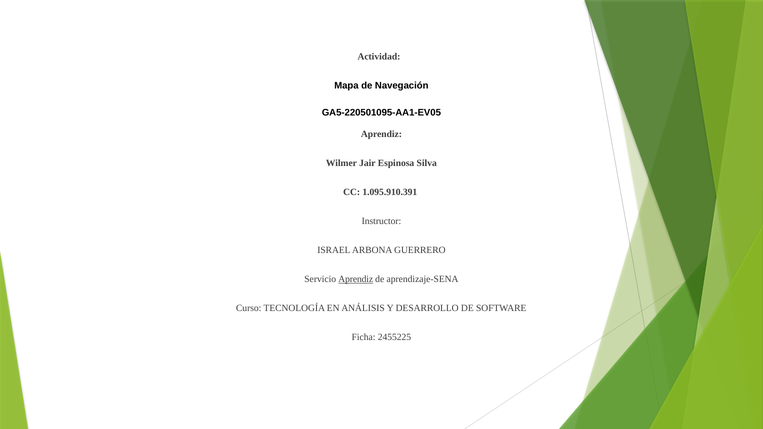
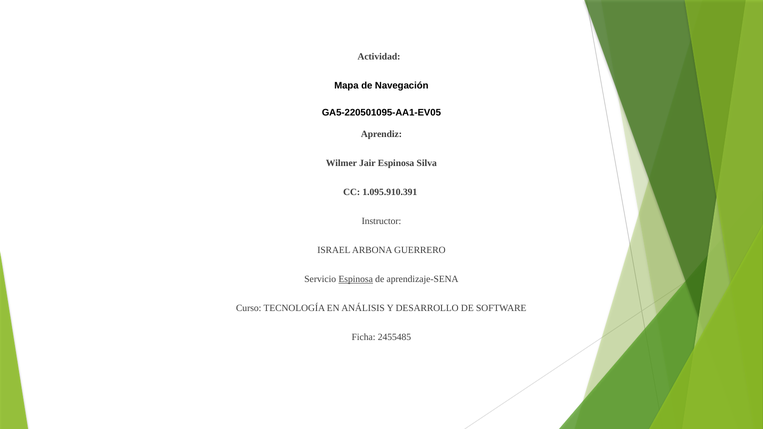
Servicio Aprendiz: Aprendiz -> Espinosa
2455225: 2455225 -> 2455485
